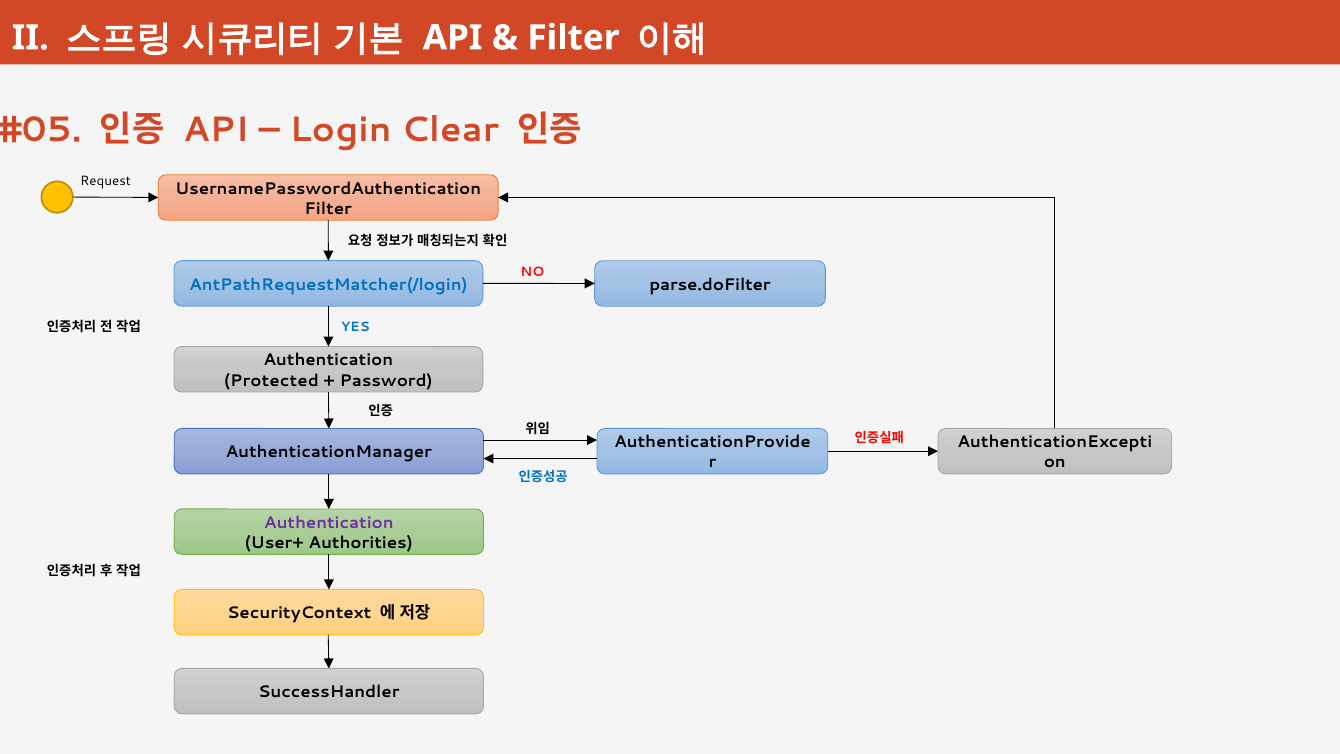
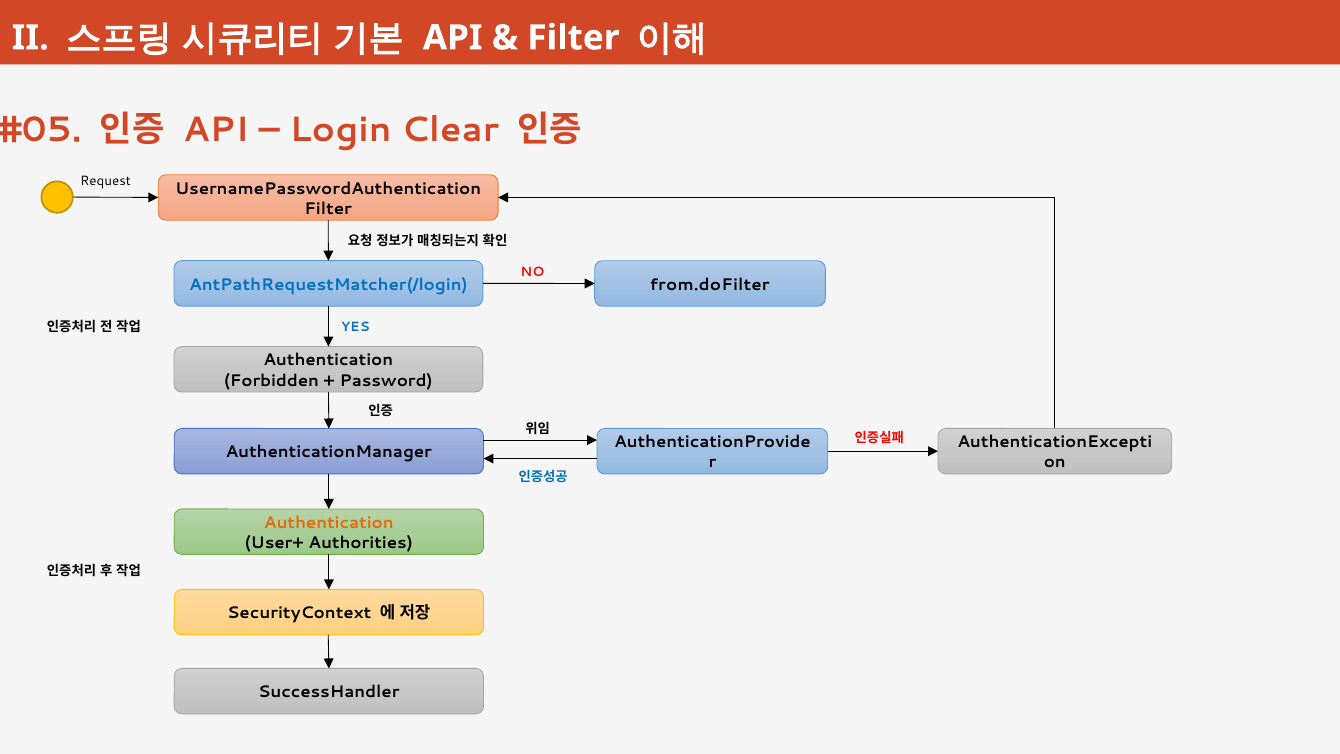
parse.doFilter: parse.doFilter -> from.doFilter
Protected: Protected -> Forbidden
Authentication at (329, 523) colour: purple -> orange
